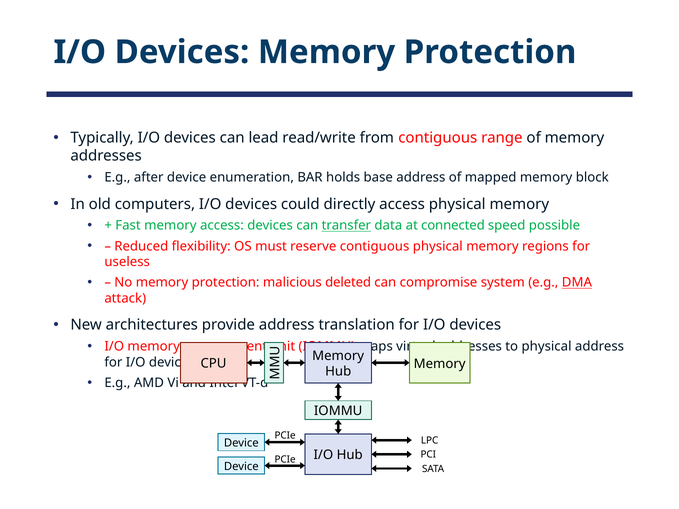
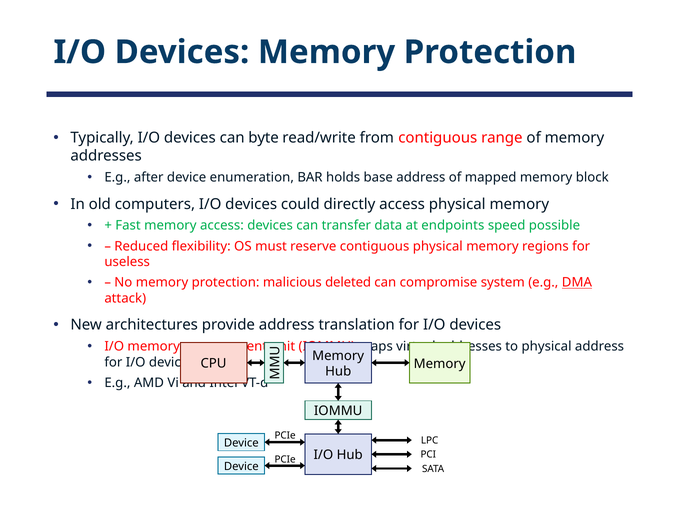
lead: lead -> byte
transfer underline: present -> none
connected: connected -> endpoints
